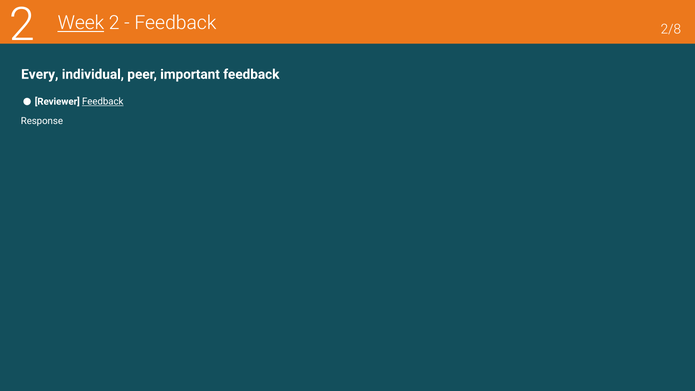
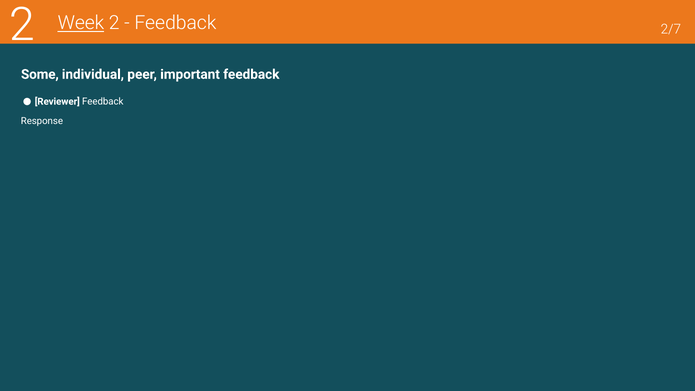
2/8: 2/8 -> 2/7
Every: Every -> Some
Feedback at (103, 101) underline: present -> none
